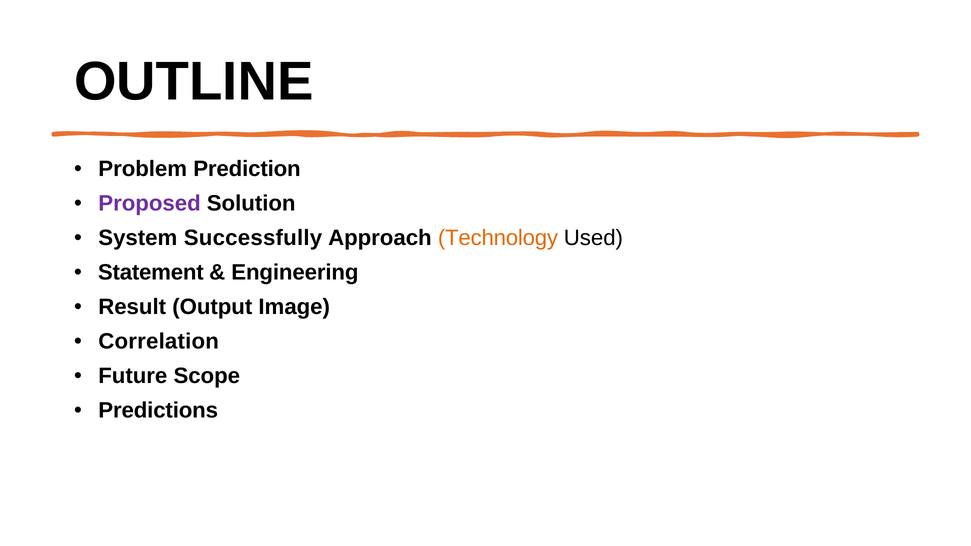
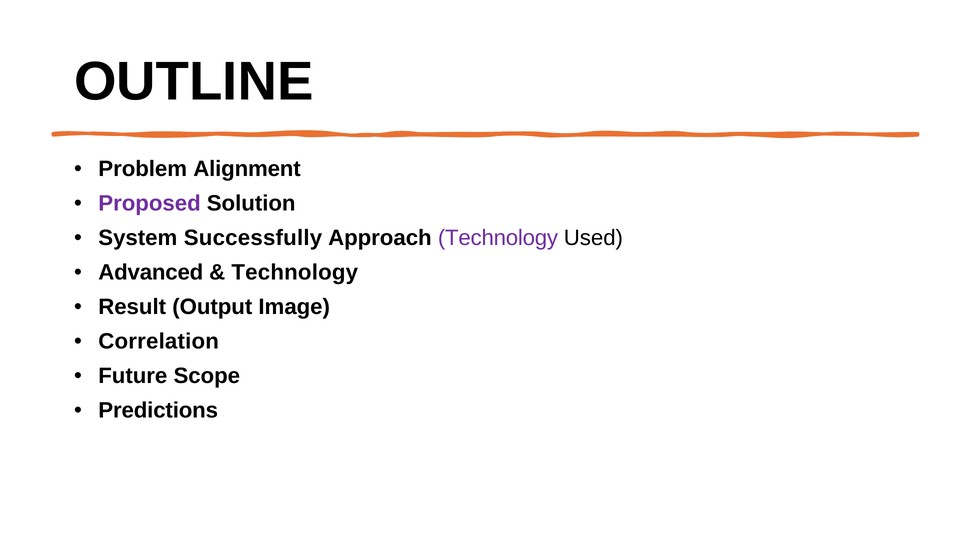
Prediction: Prediction -> Alignment
Technology at (498, 238) colour: orange -> purple
Statement: Statement -> Advanced
Engineering at (295, 273): Engineering -> Technology
